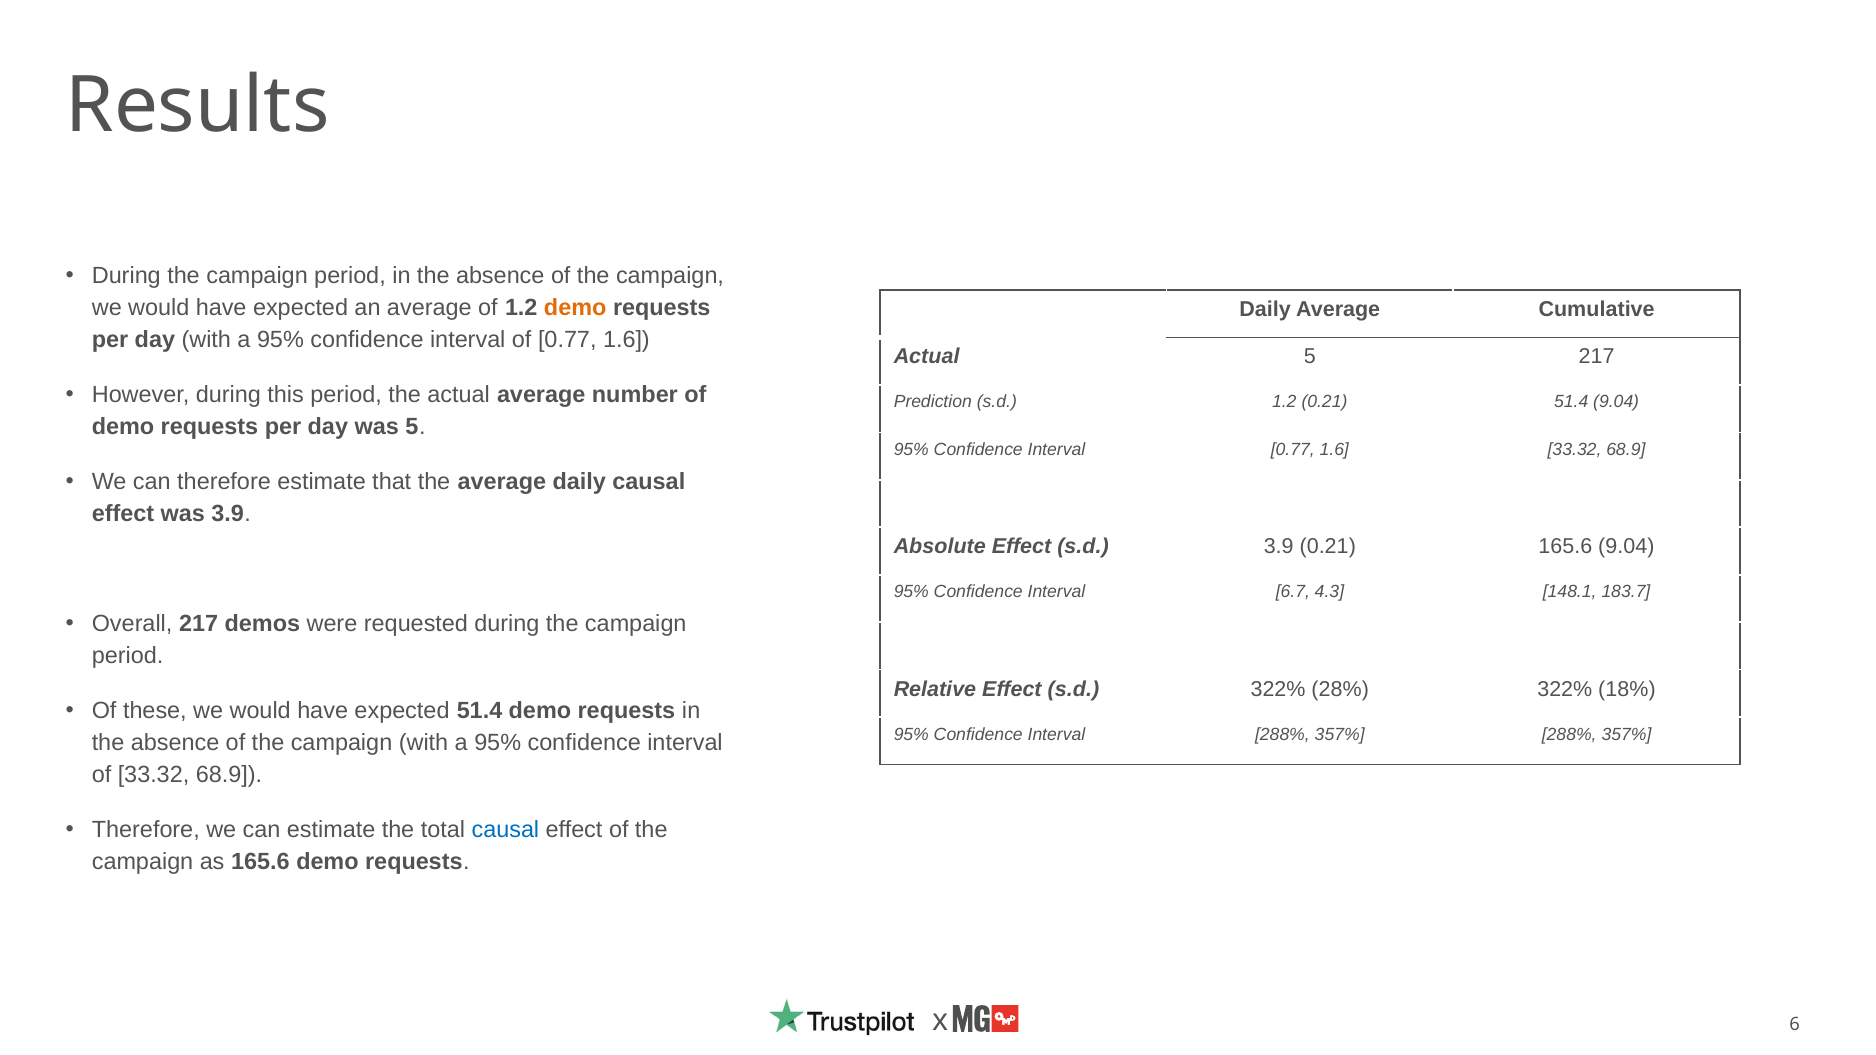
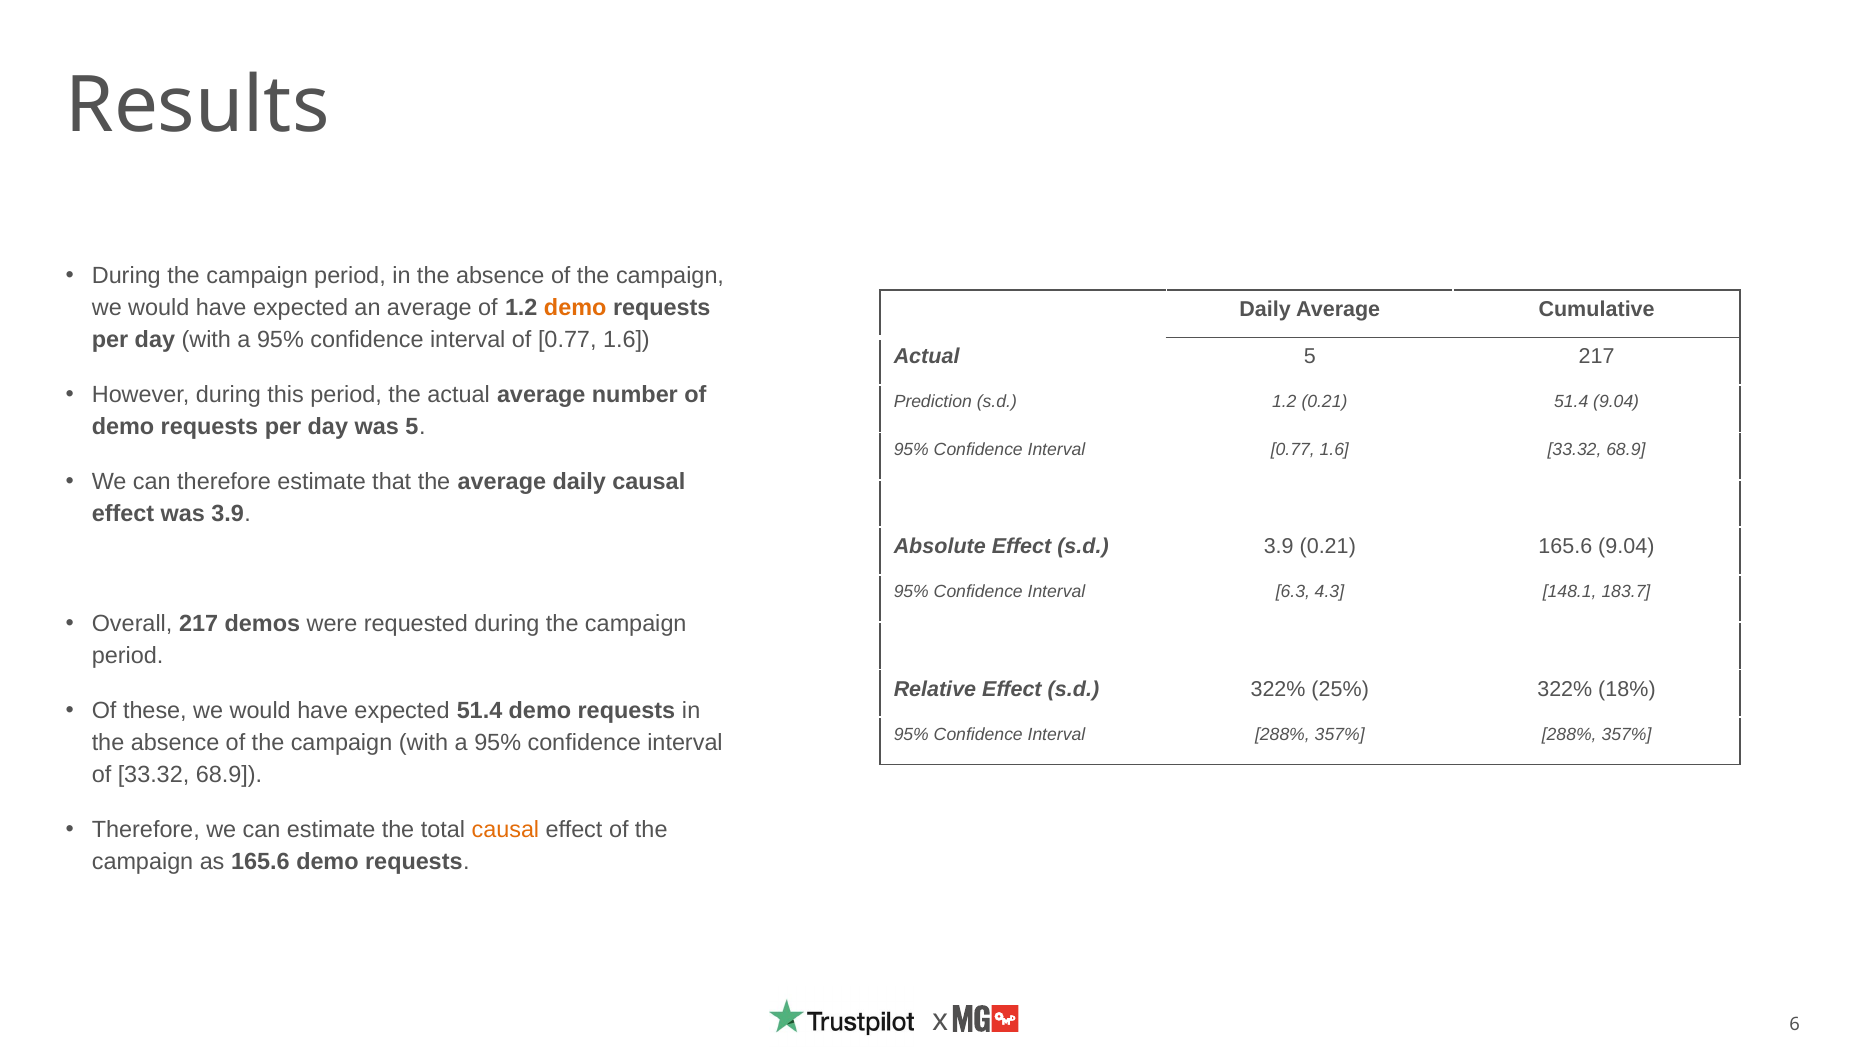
6.7: 6.7 -> 6.3
28%: 28% -> 25%
causal at (505, 830) colour: blue -> orange
